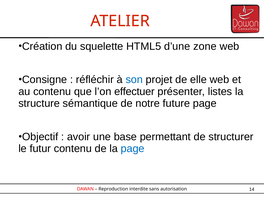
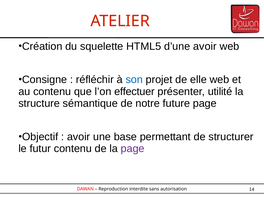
d’une zone: zone -> avoir
listes: listes -> utilité
page at (133, 149) colour: blue -> purple
